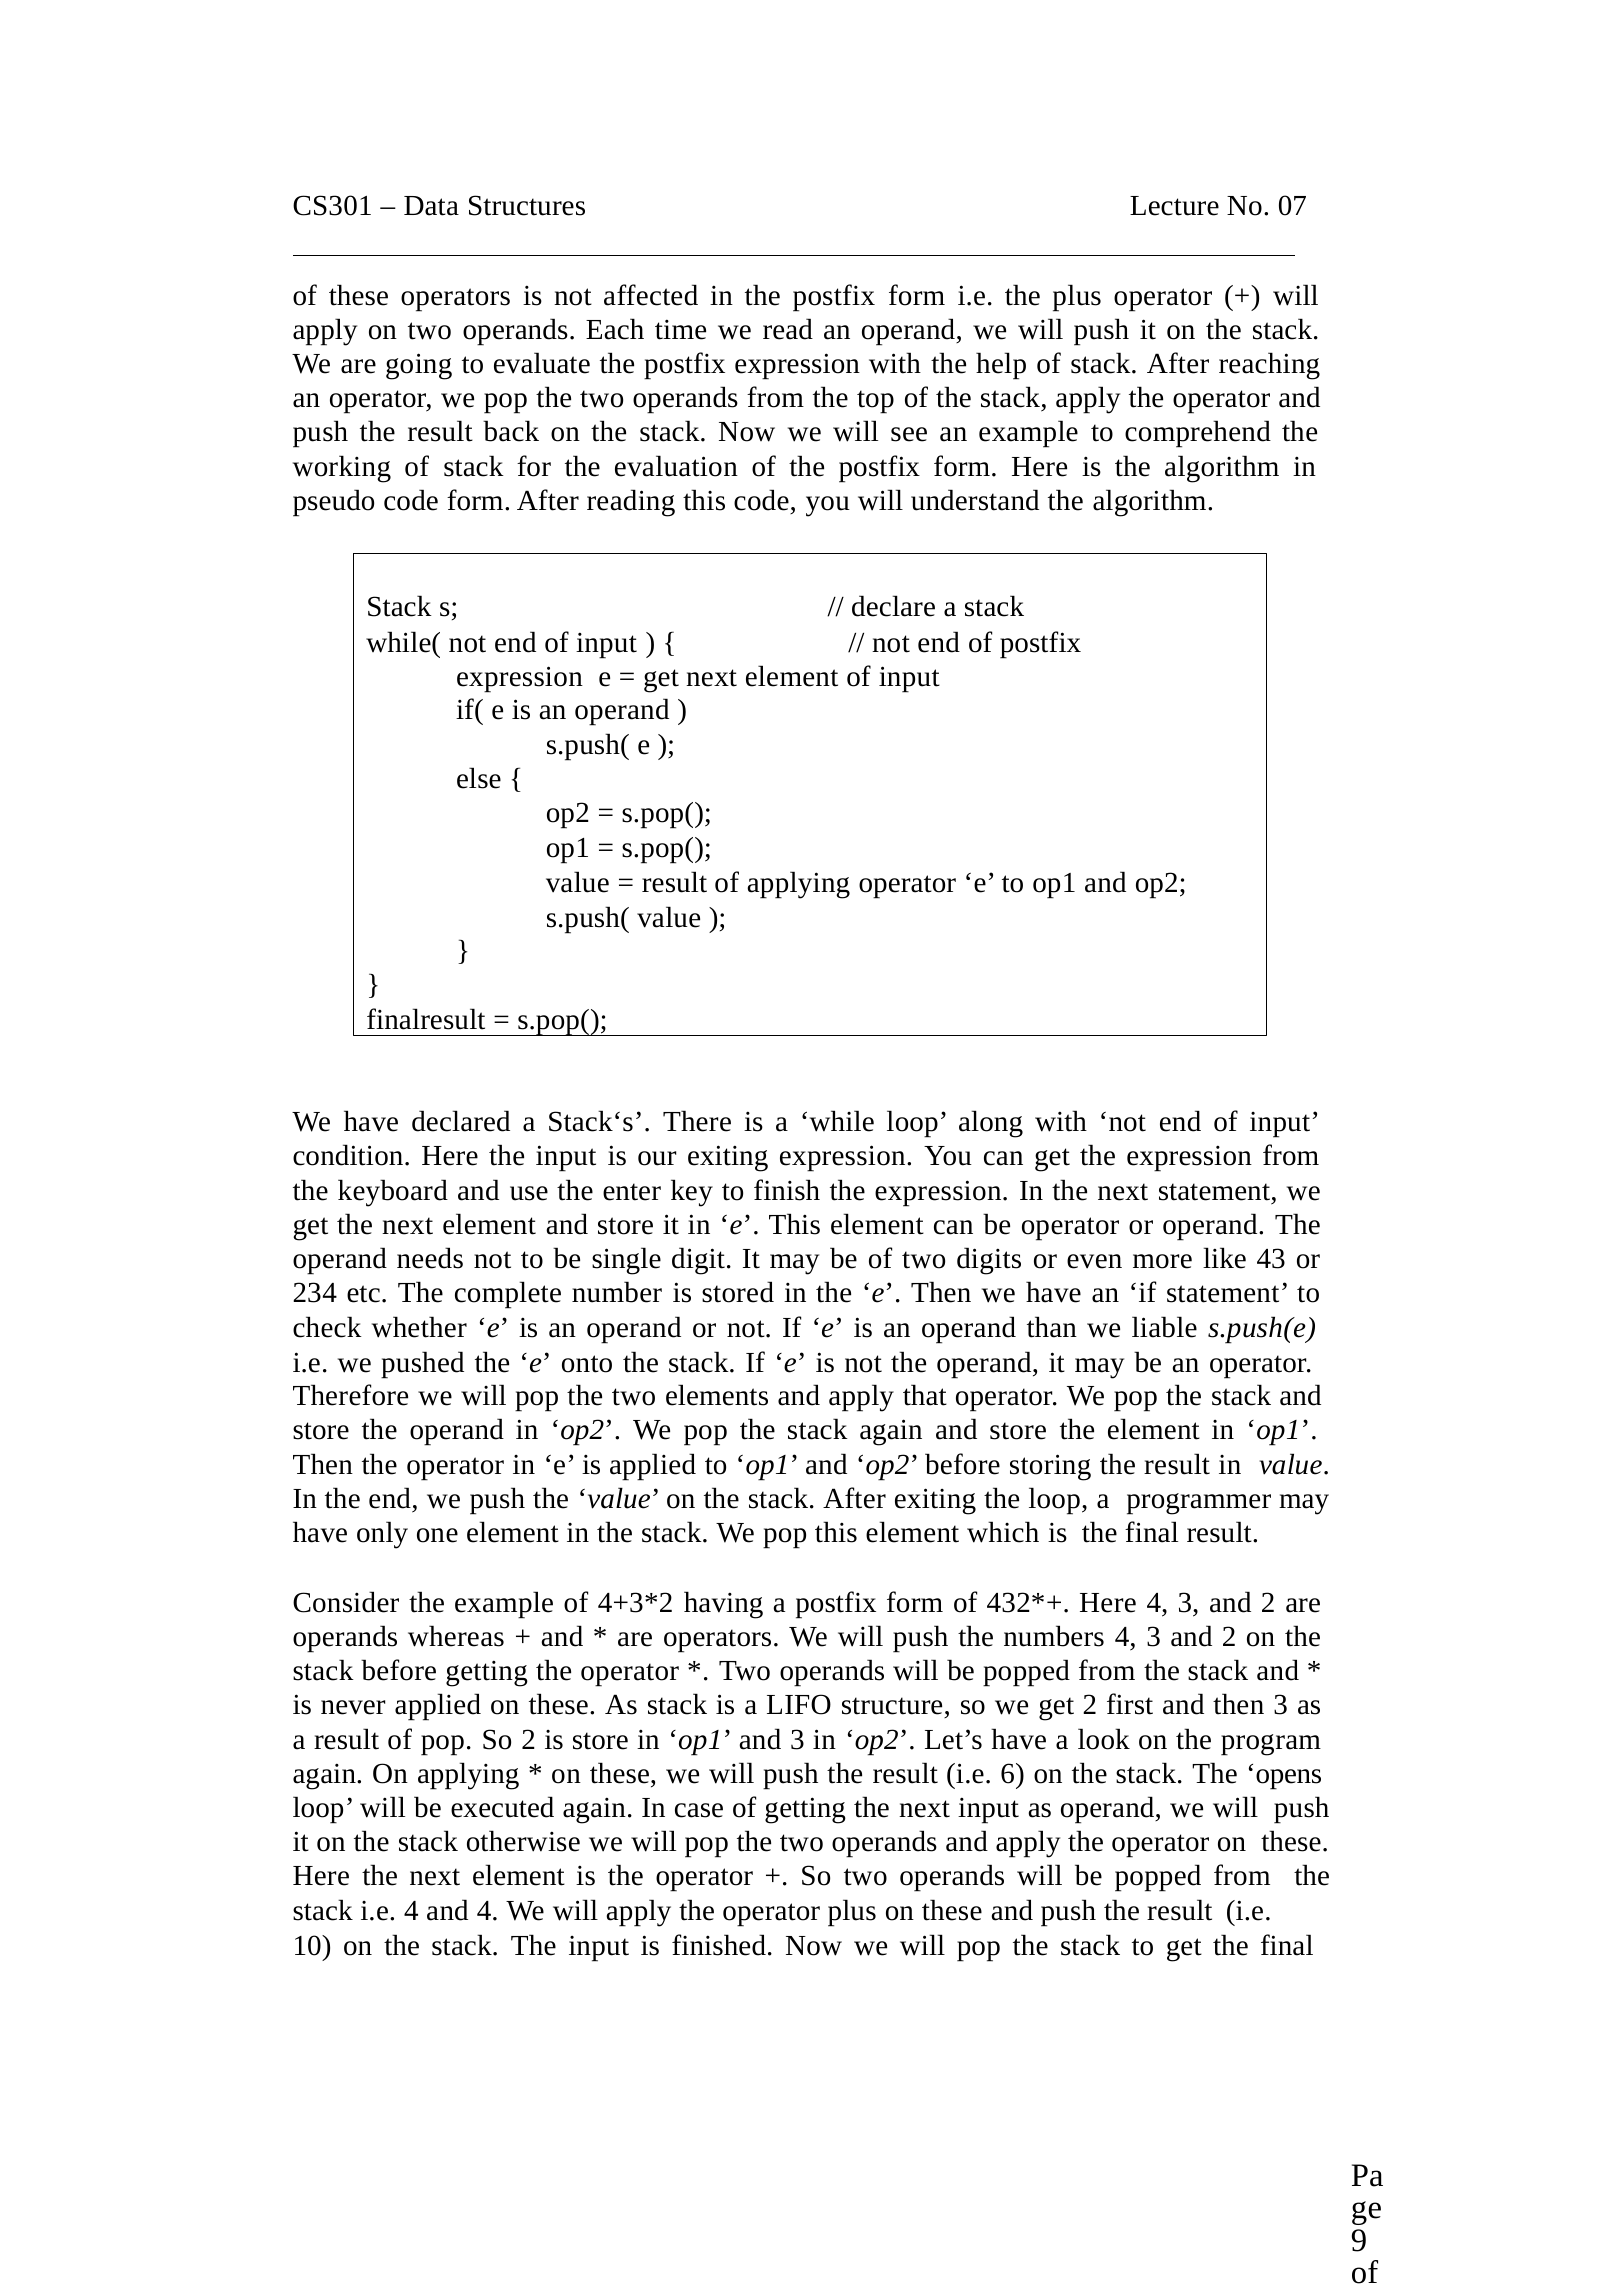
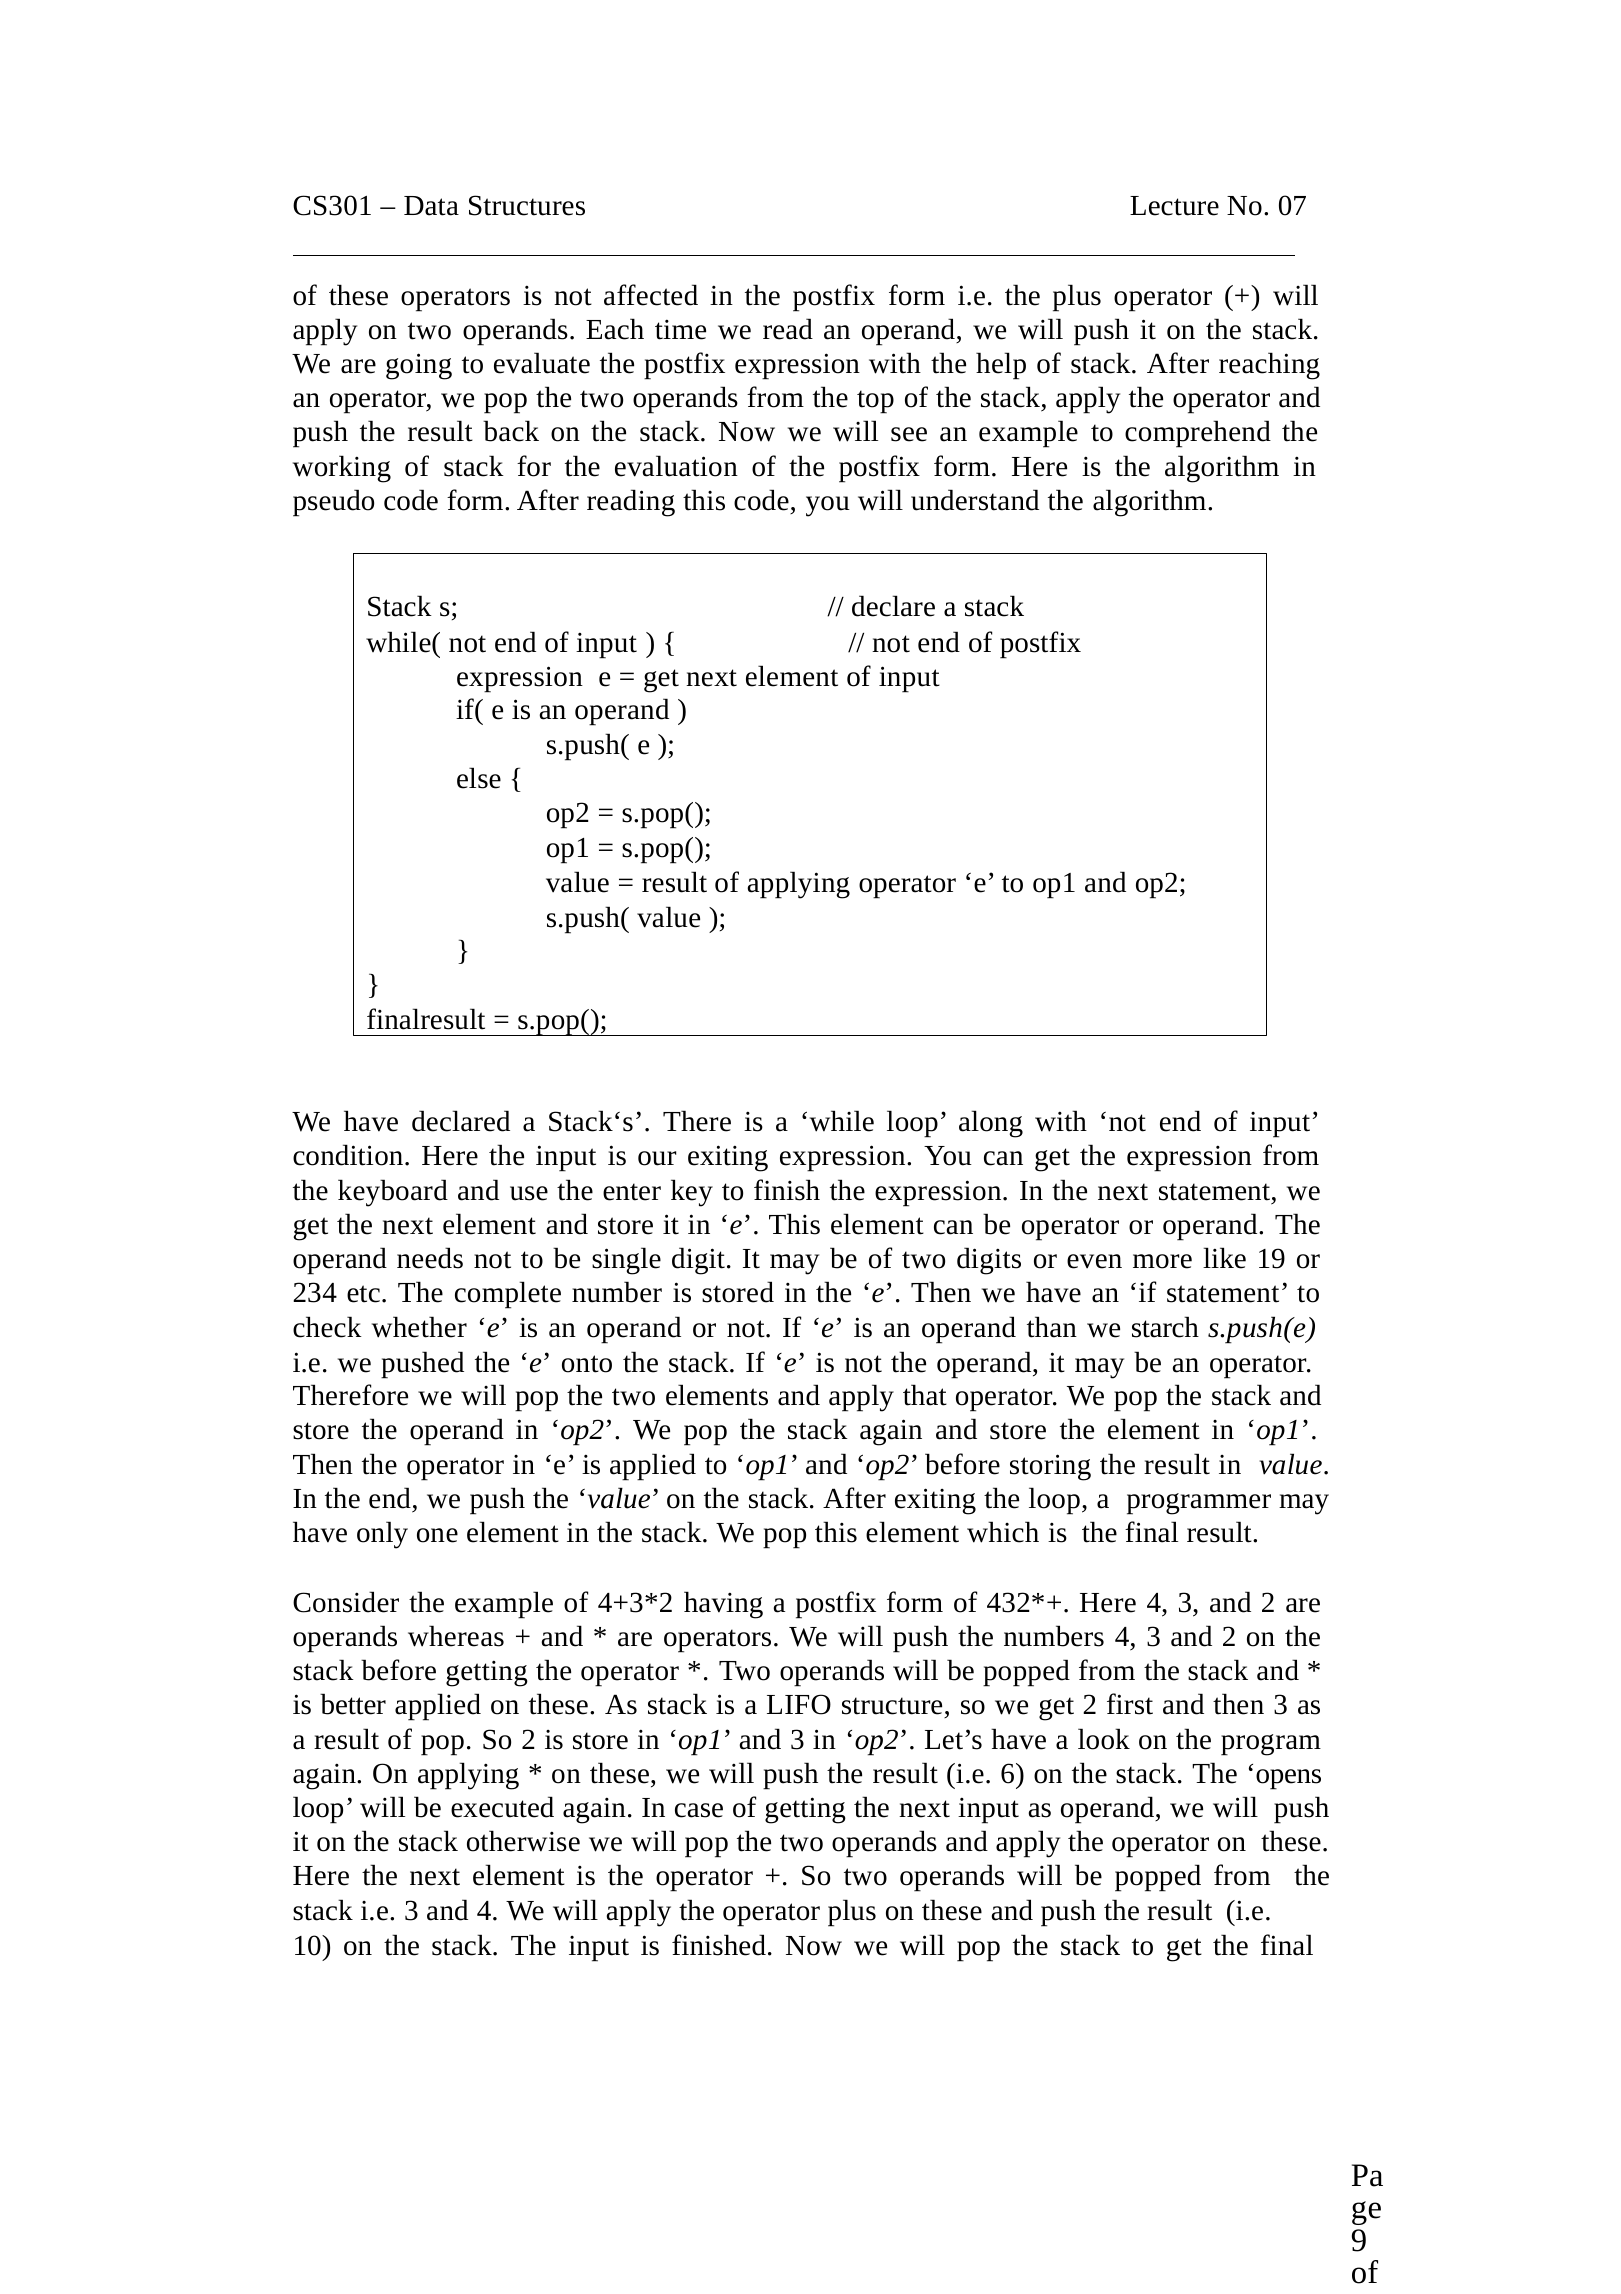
43: 43 -> 19
liable: liable -> starch
never: never -> better
i.e 4: 4 -> 3
